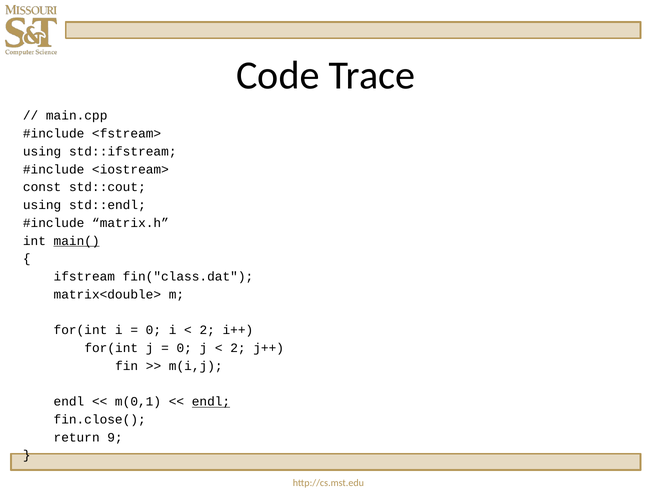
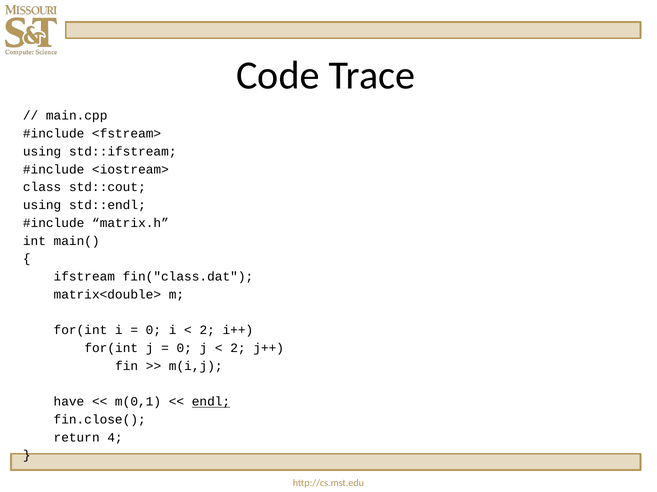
const: const -> class
main( underline: present -> none
endl at (69, 402): endl -> have
9: 9 -> 4
